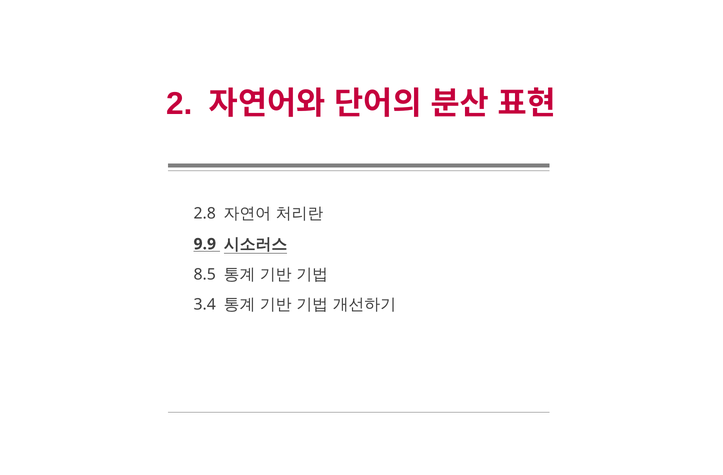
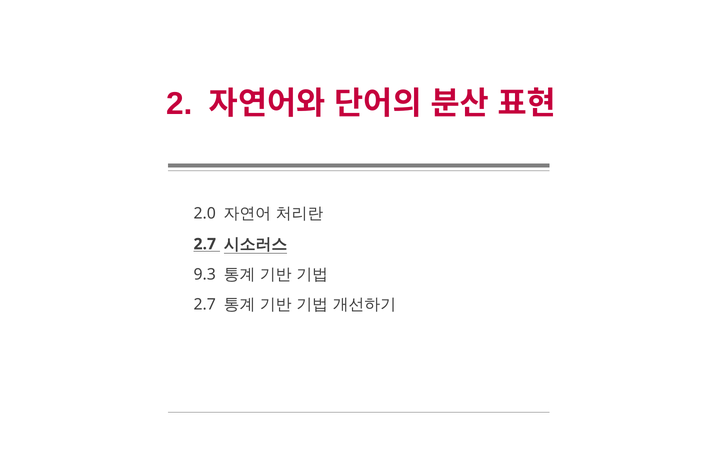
2.8: 2.8 -> 2.0
9.9 at (205, 244): 9.9 -> 2.7
8.5: 8.5 -> 9.3
3.4 at (205, 305): 3.4 -> 2.7
